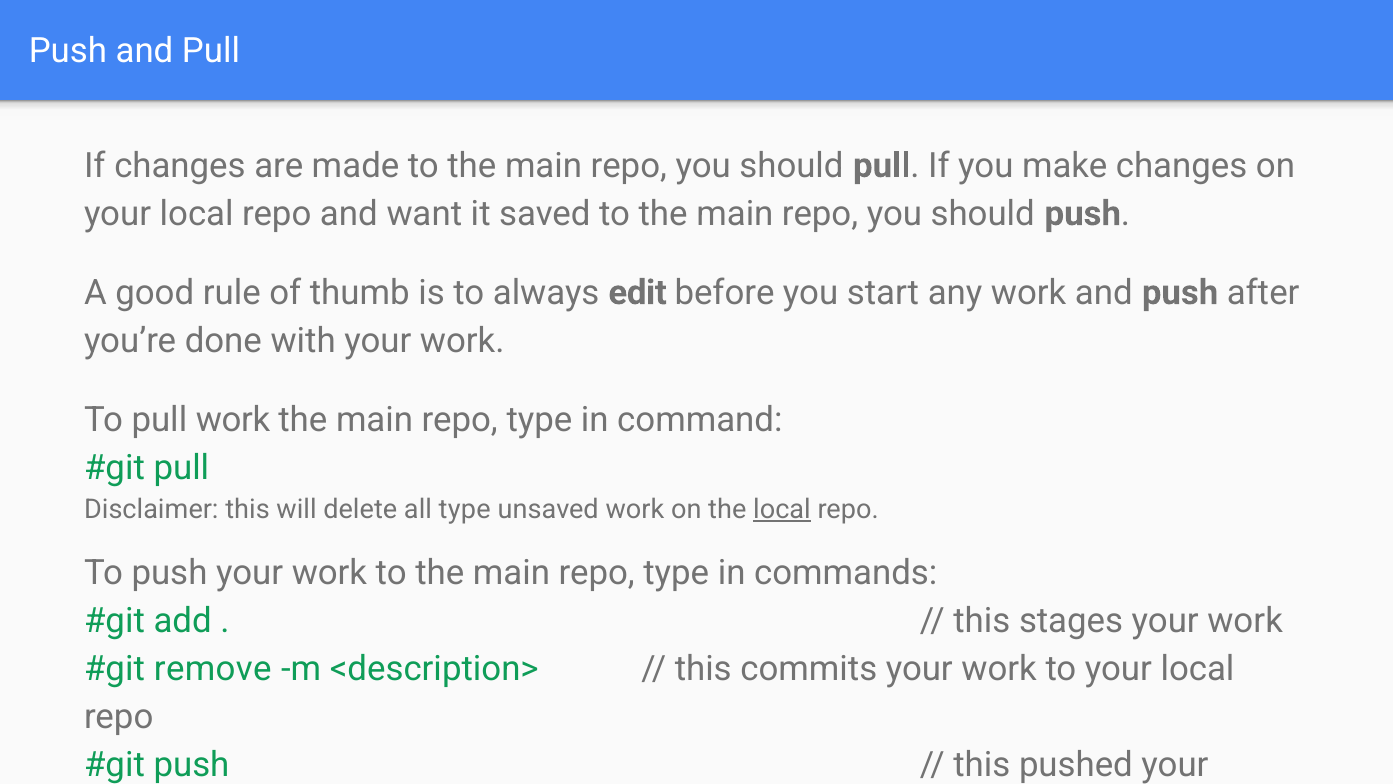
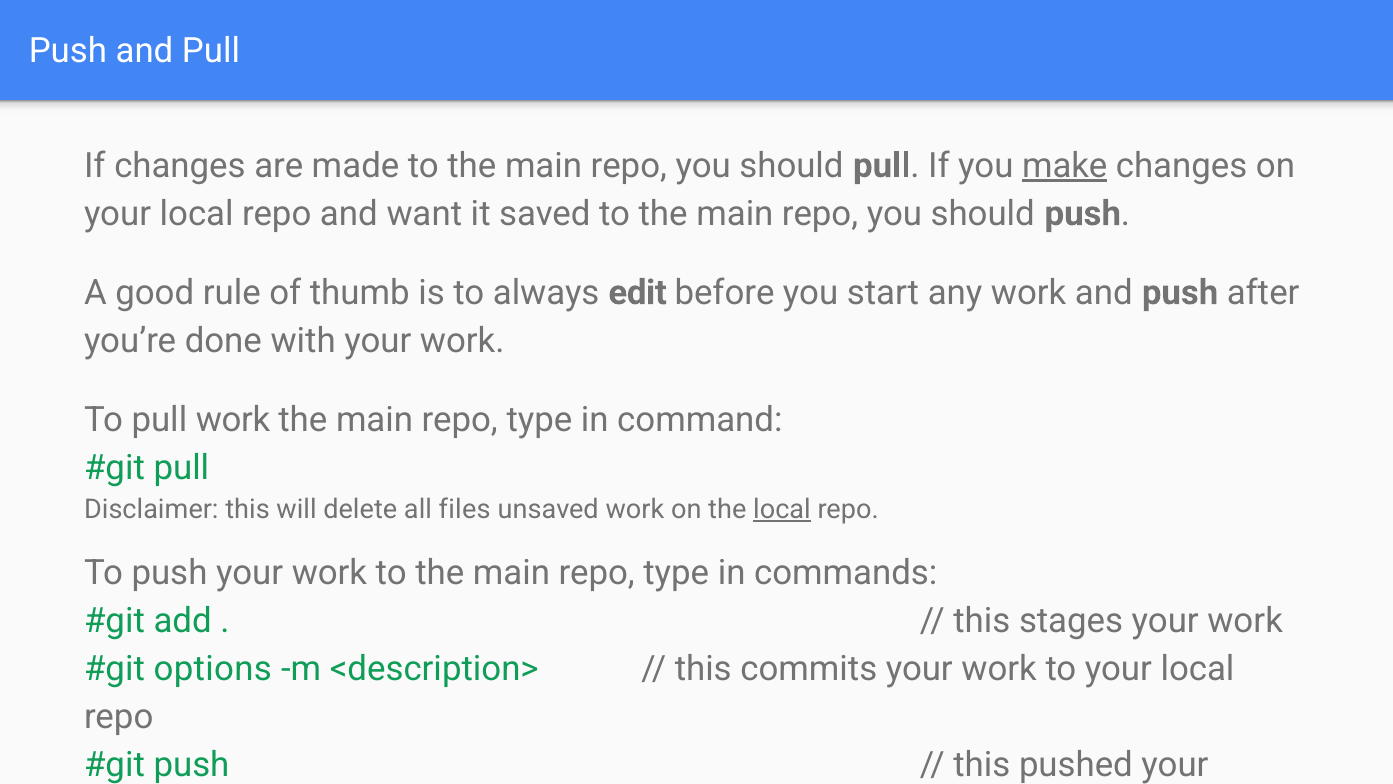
make underline: none -> present
all type: type -> files
remove: remove -> options
